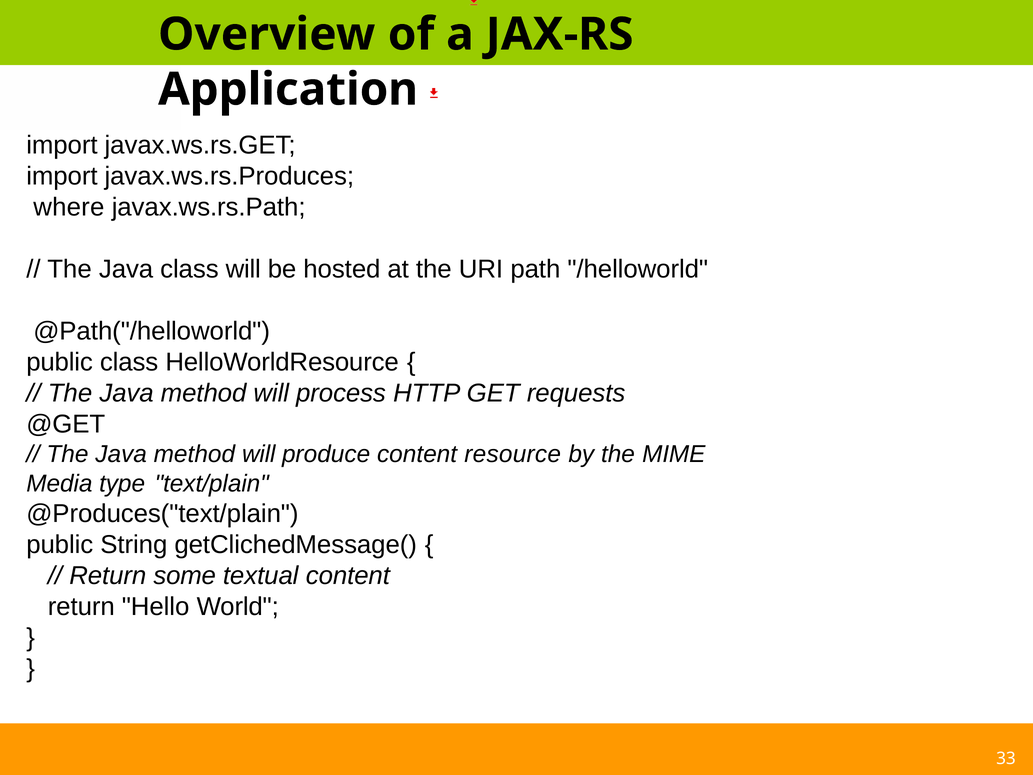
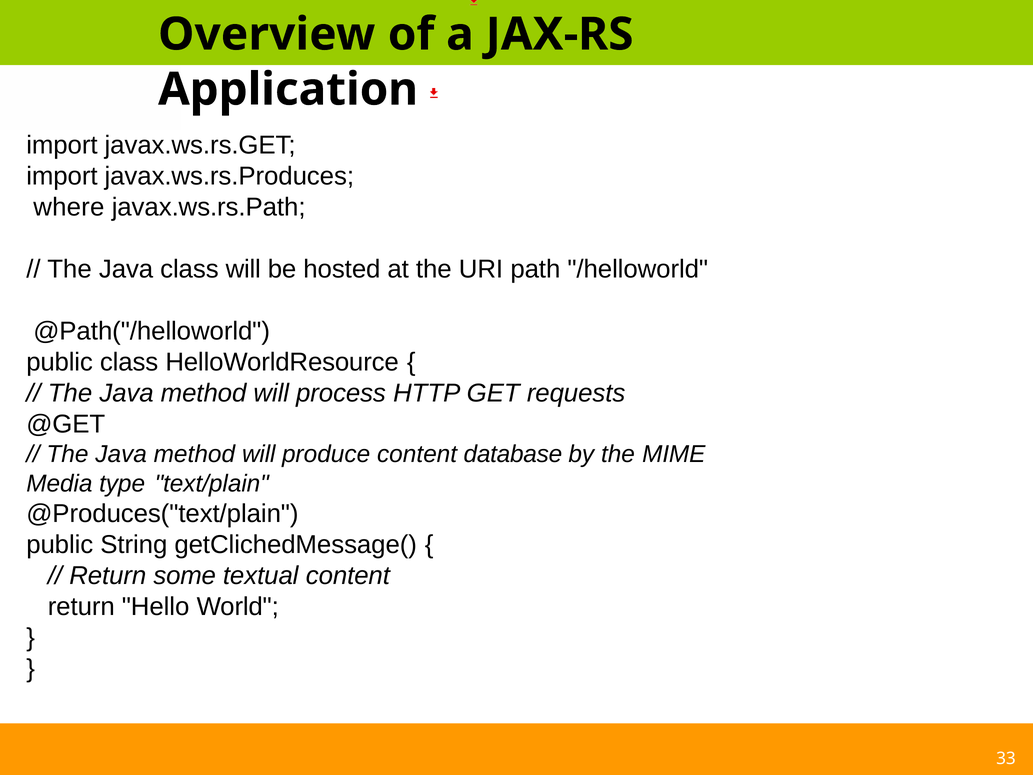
resource: resource -> database
